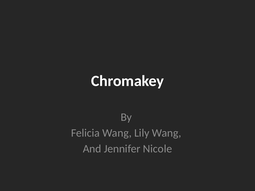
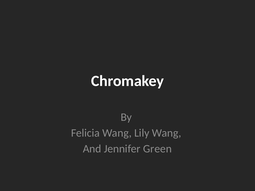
Nicole: Nicole -> Green
